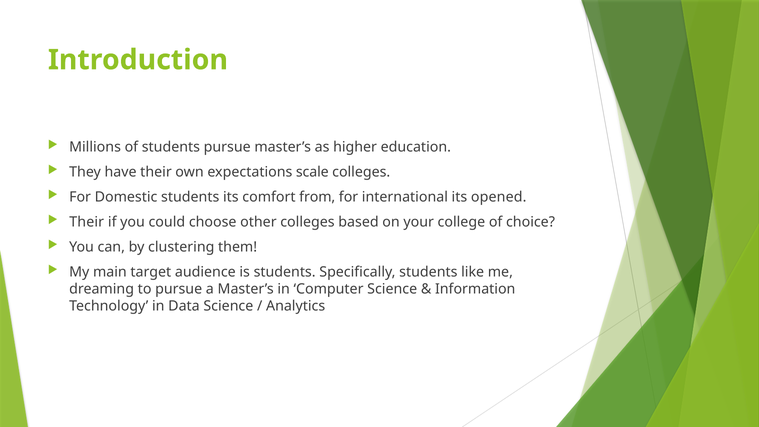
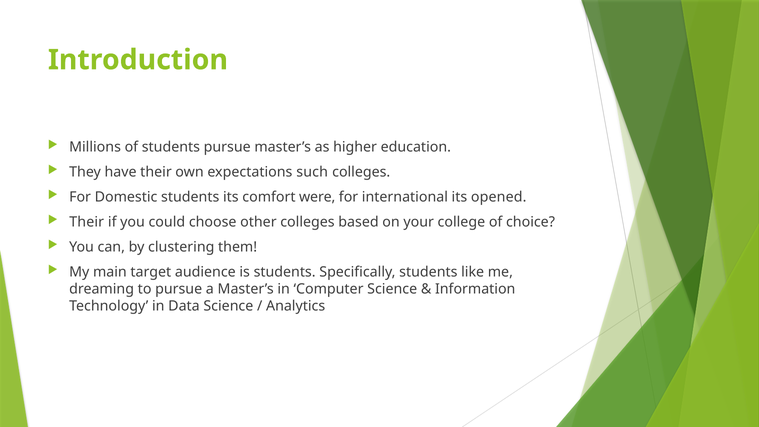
scale: scale -> such
from: from -> were
